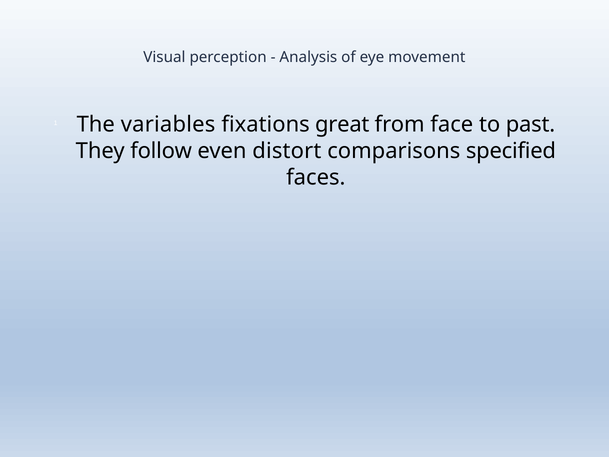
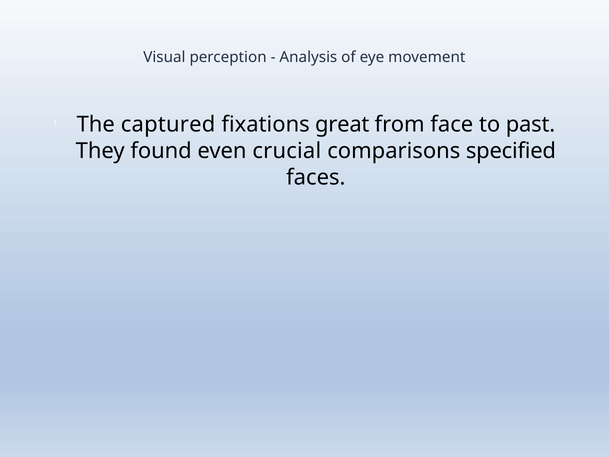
variables: variables -> captured
follow: follow -> found
distort: distort -> crucial
